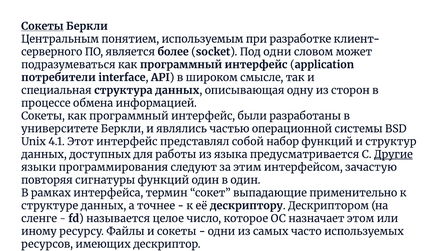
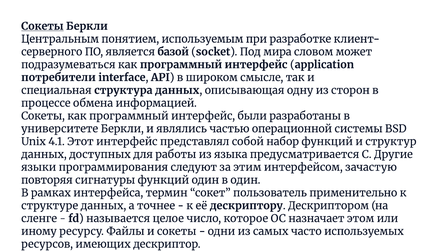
более: более -> базой
Под одни: одни -> мира
Другие underline: present -> none
выпадающие: выпадающие -> пользователь
